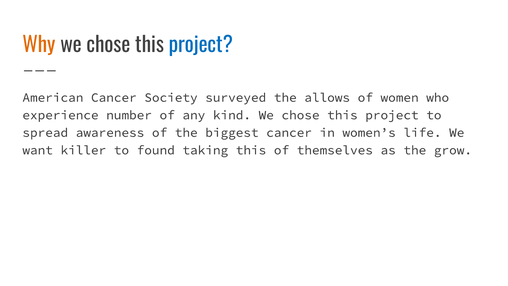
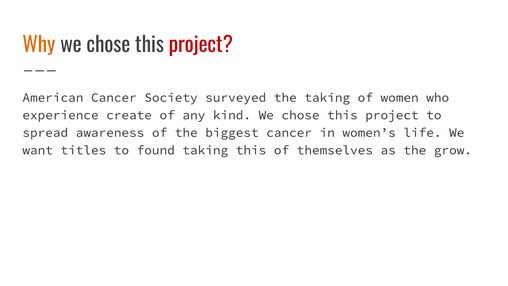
project at (201, 45) colour: blue -> red
the allows: allows -> taking
number: number -> create
killer: killer -> titles
